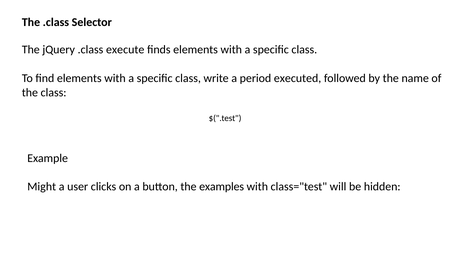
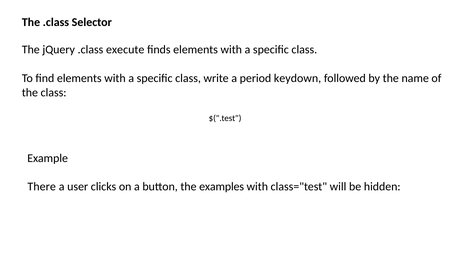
executed: executed -> keydown
Might: Might -> There
